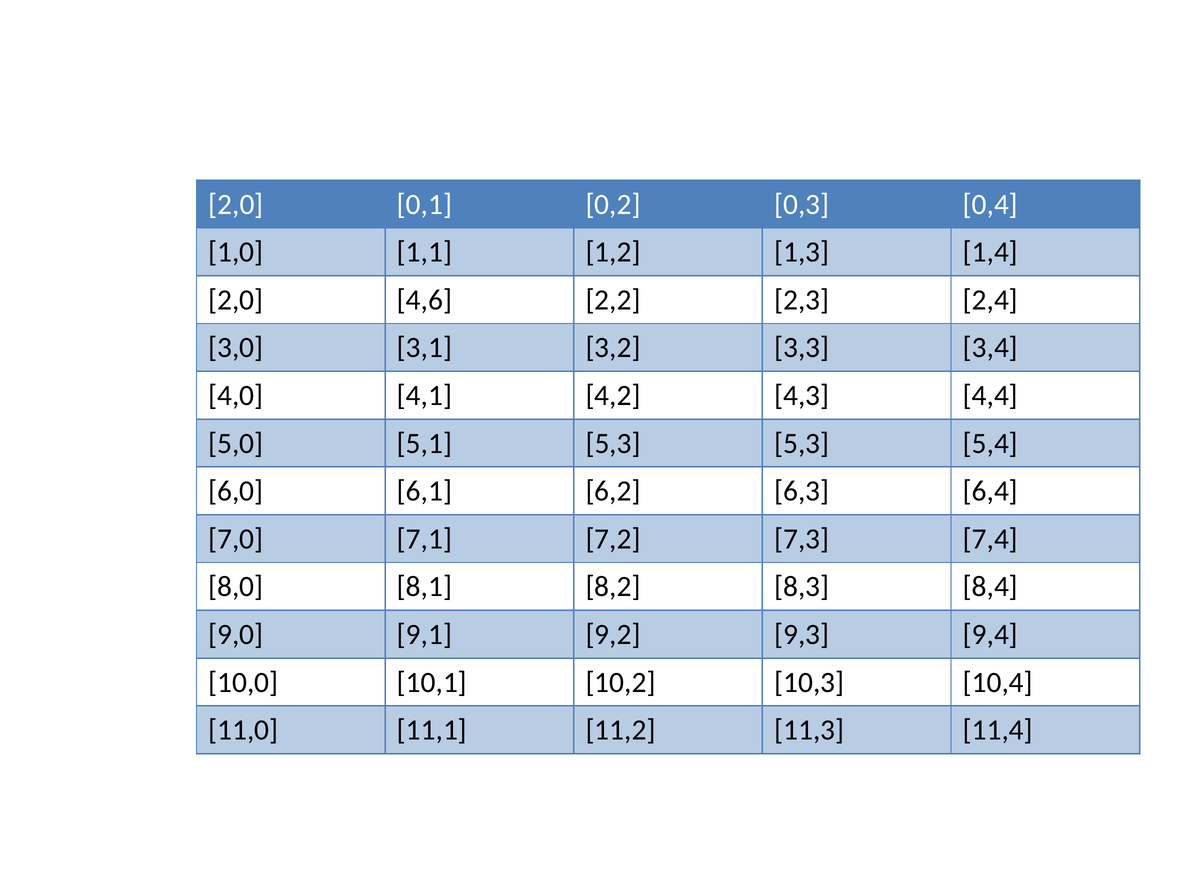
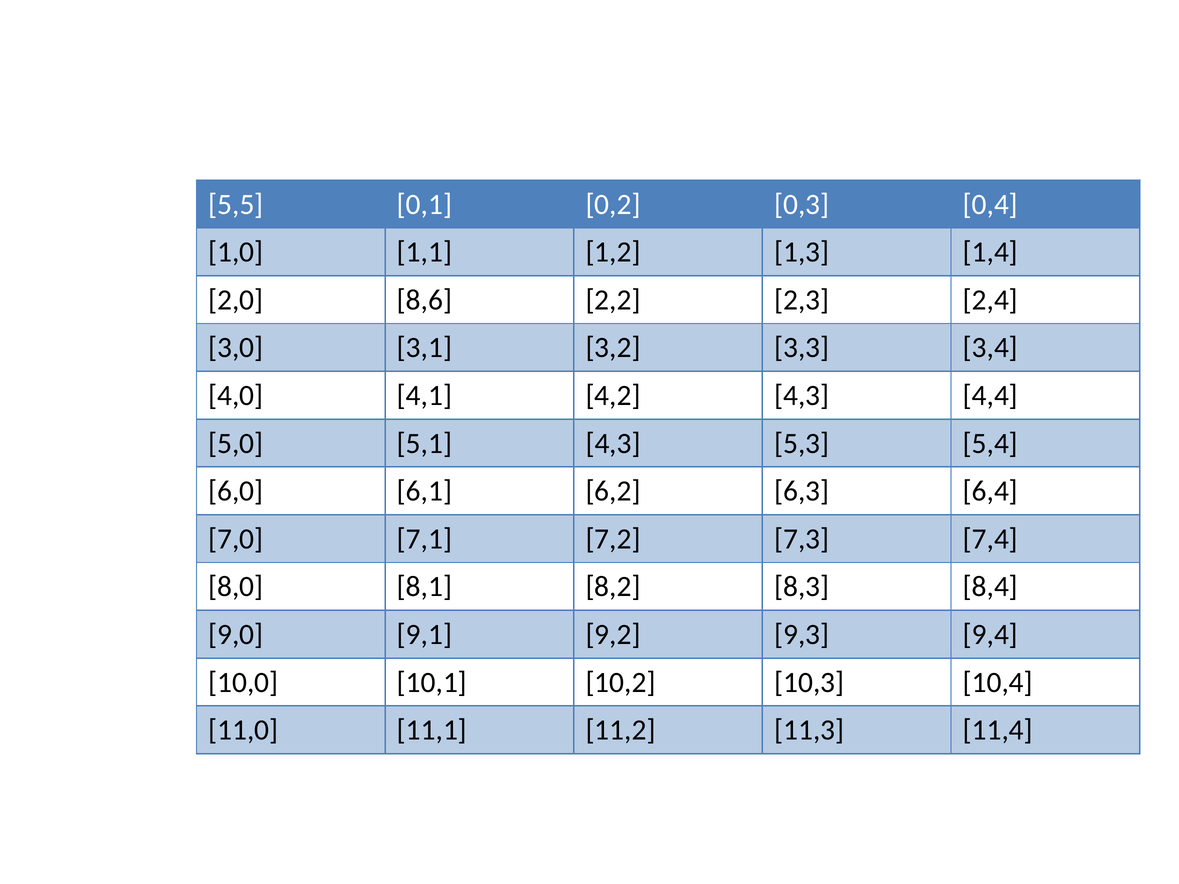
2,0 at (236, 204): 2,0 -> 5,5
4,6: 4,6 -> 8,6
5,1 5,3: 5,3 -> 4,3
